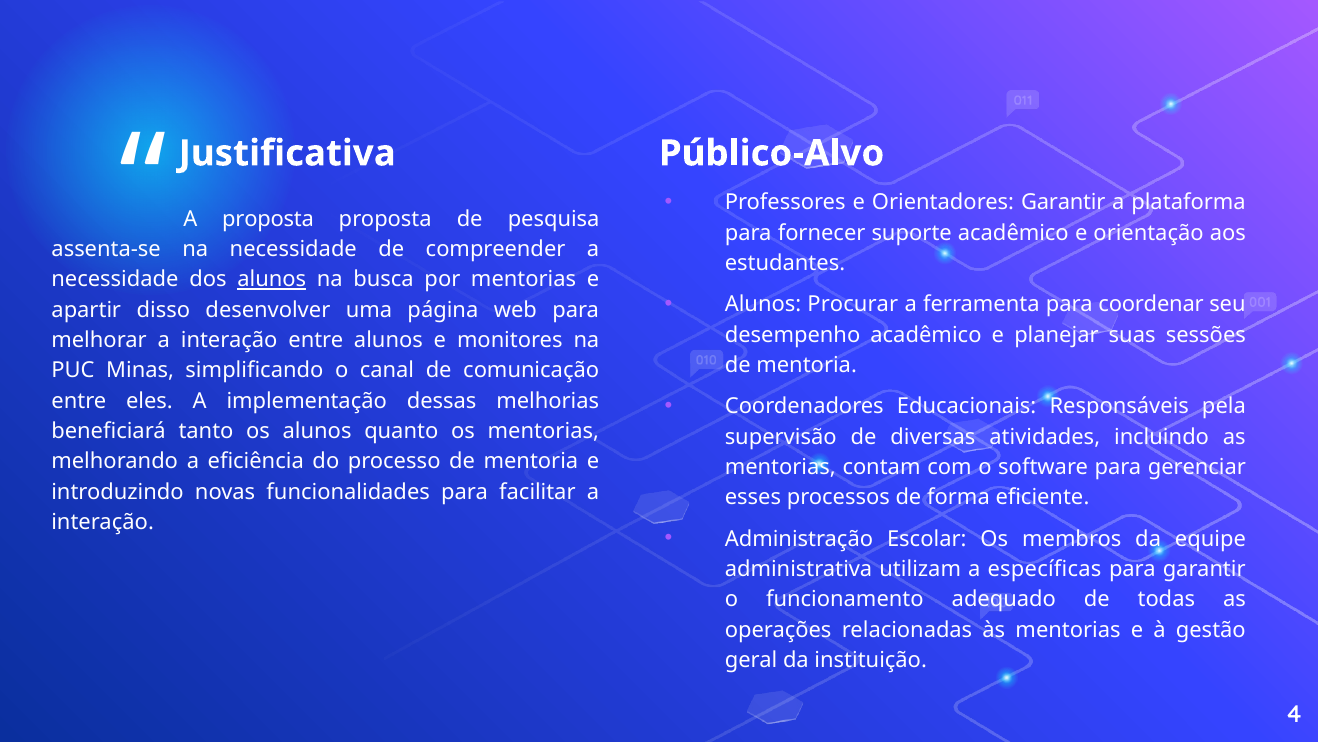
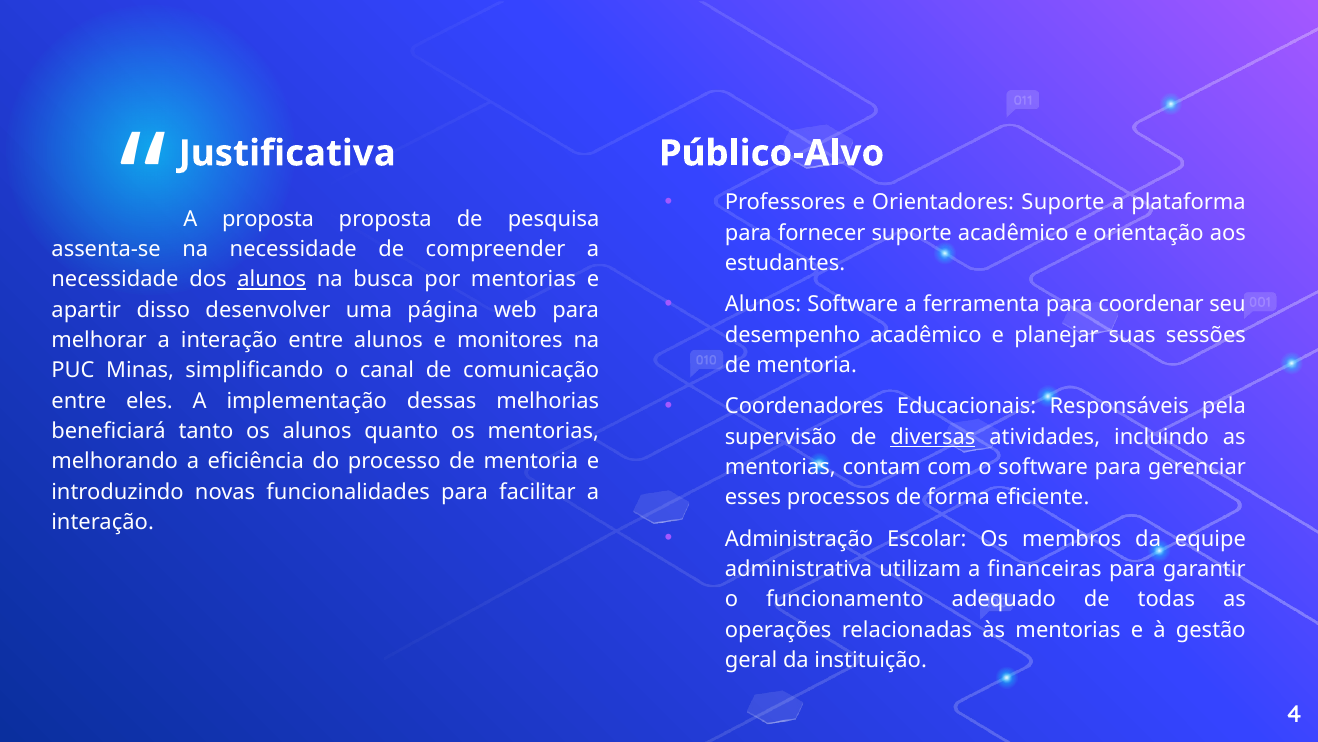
Orientadores Garantir: Garantir -> Suporte
Alunos Procurar: Procurar -> Software
diversas underline: none -> present
específicas: específicas -> financeiras
